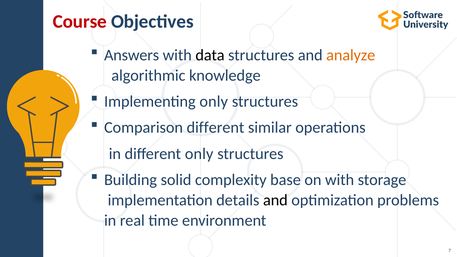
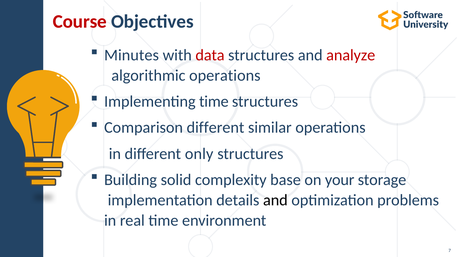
Answers: Answers -> Minutes
data colour: black -> red
analyze colour: orange -> red
algorithmic knowledge: knowledge -> operations
Implementing only: only -> time
on with: with -> your
